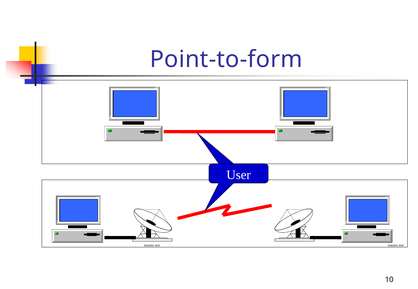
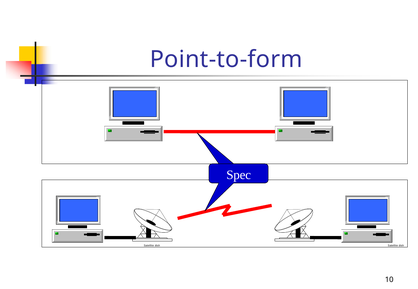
User: User -> Spec
